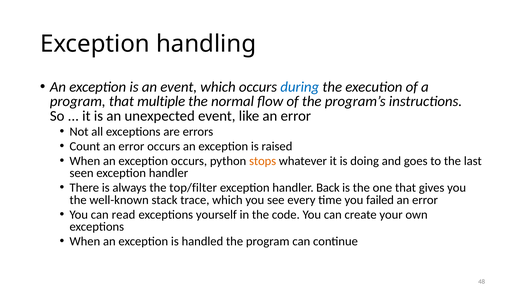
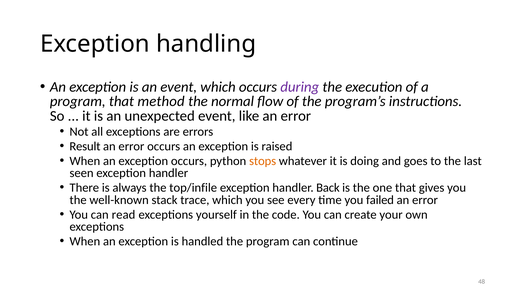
during colour: blue -> purple
multiple: multiple -> method
Count: Count -> Result
top/filter: top/filter -> top/infile
